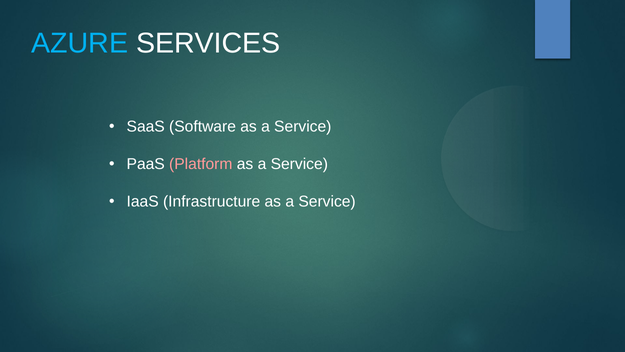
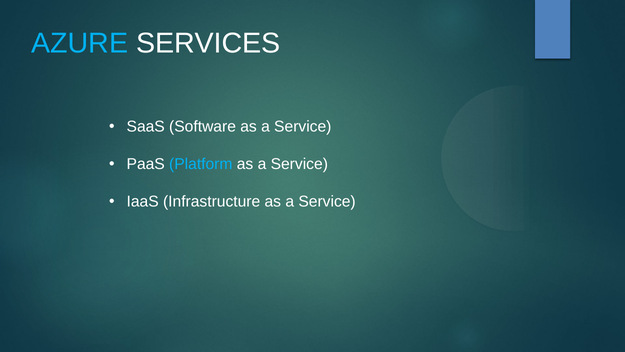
Platform colour: pink -> light blue
